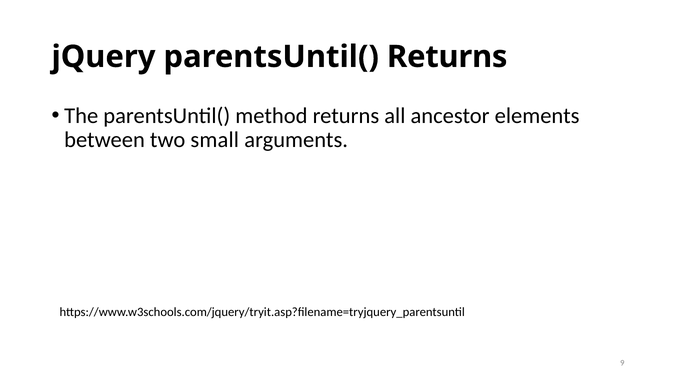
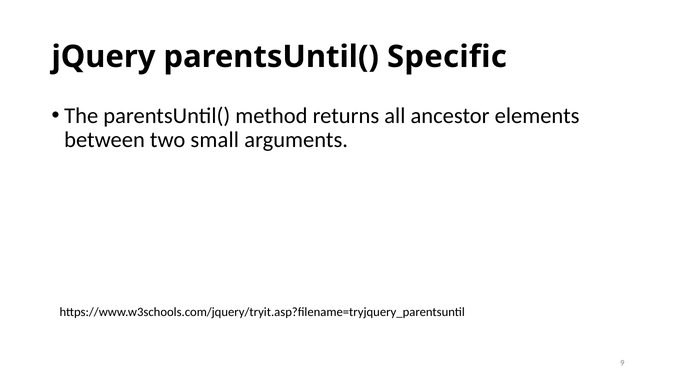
parentsUntil( Returns: Returns -> Specific
